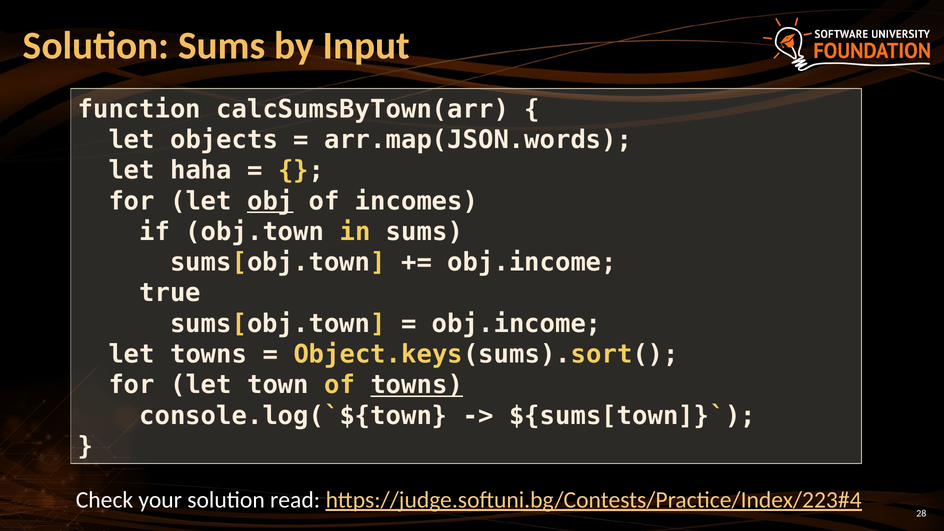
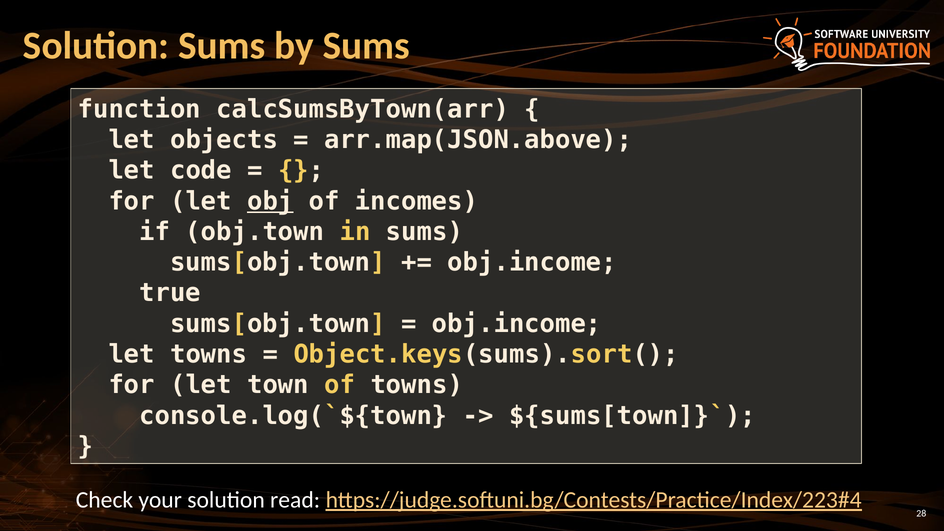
by Input: Input -> Sums
arr.map(JSON.words: arr.map(JSON.words -> arr.map(JSON.above
haha: haha -> code
towns at (417, 385) underline: present -> none
